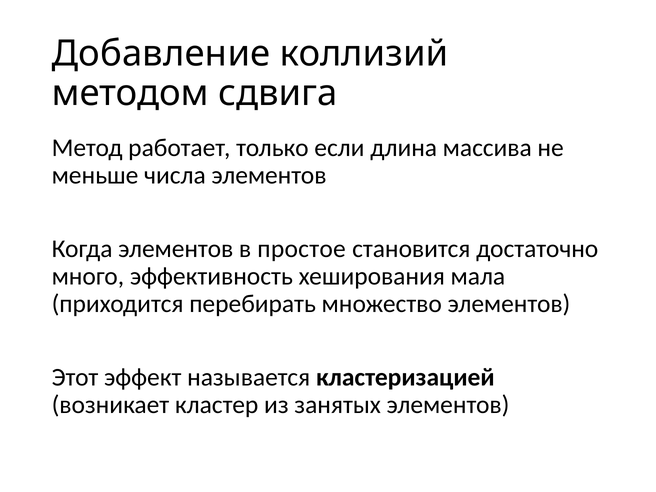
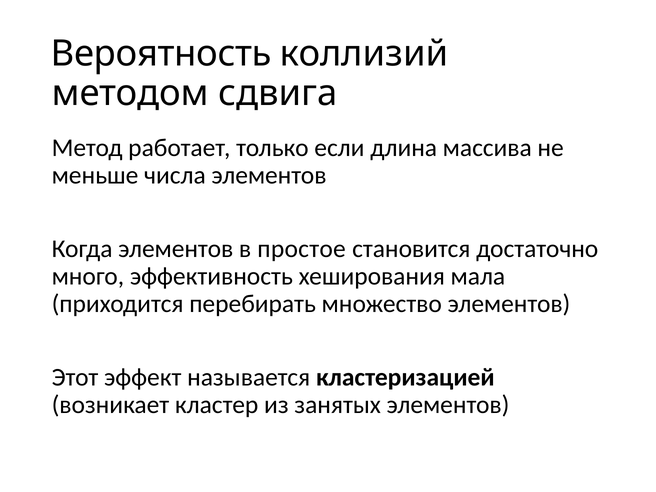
Добавление: Добавление -> Вероятность
